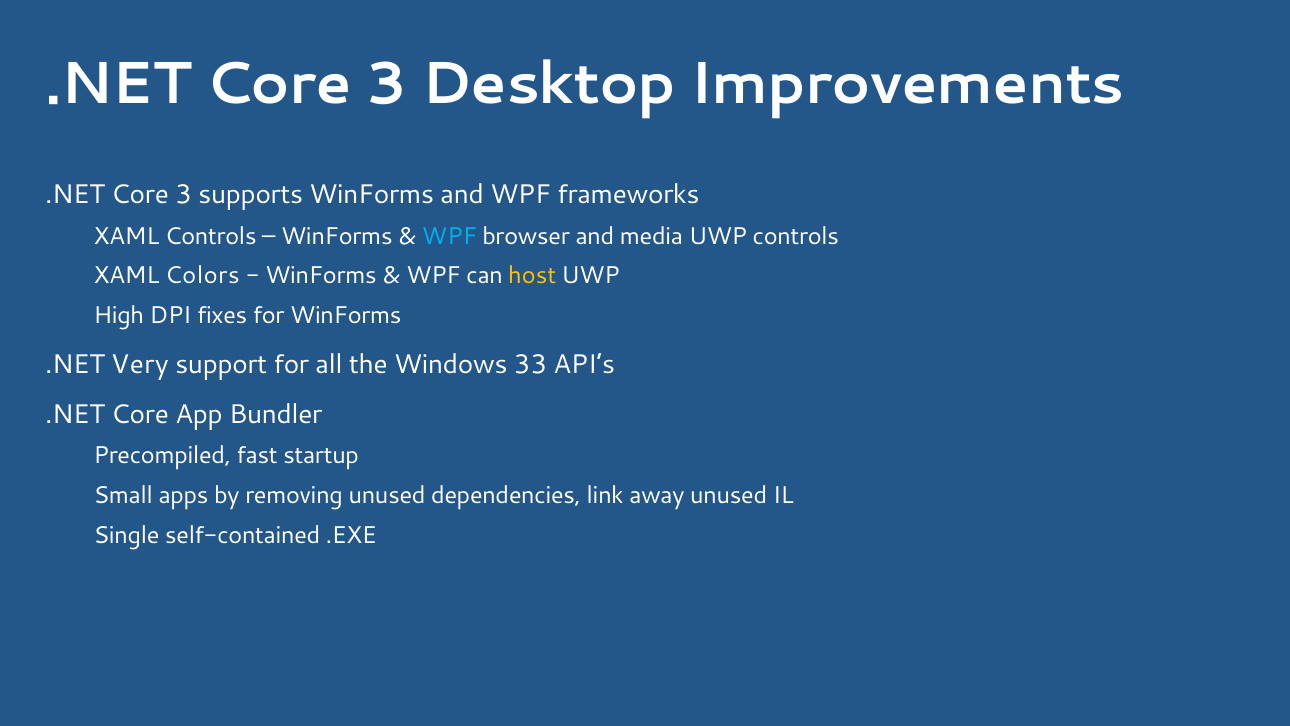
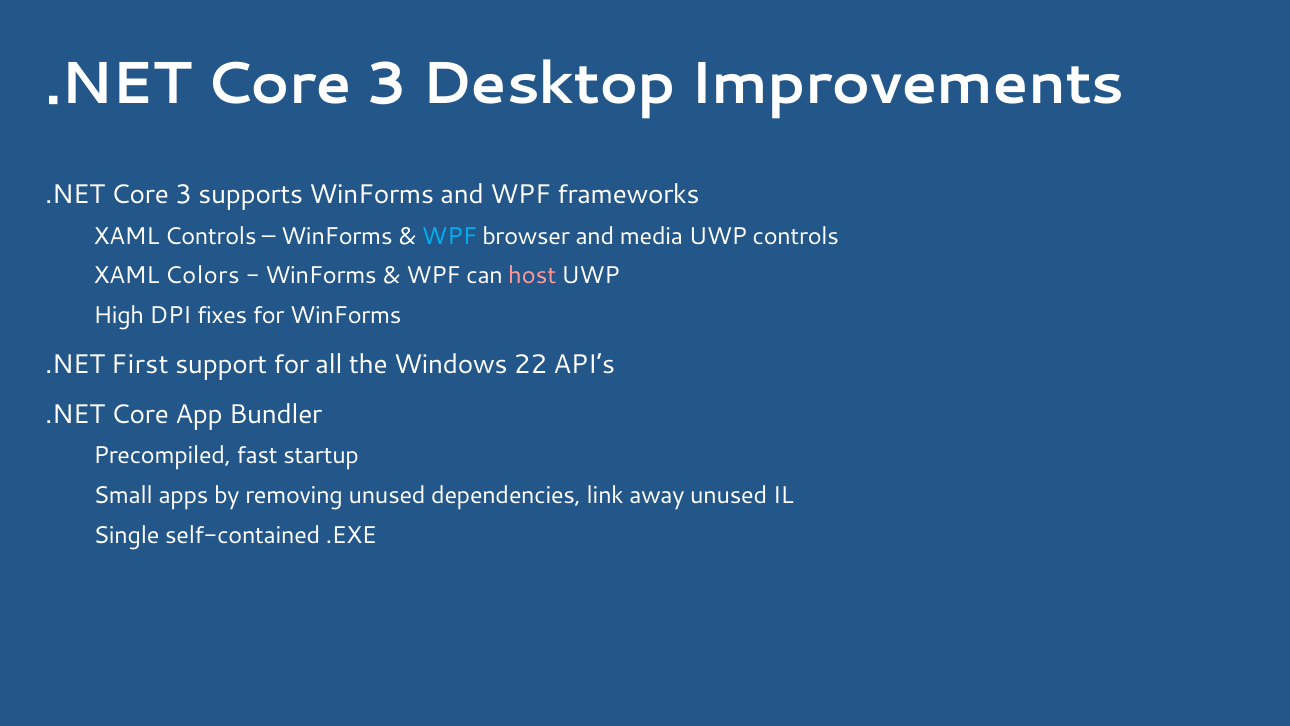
host colour: yellow -> pink
Very: Very -> First
33: 33 -> 22
